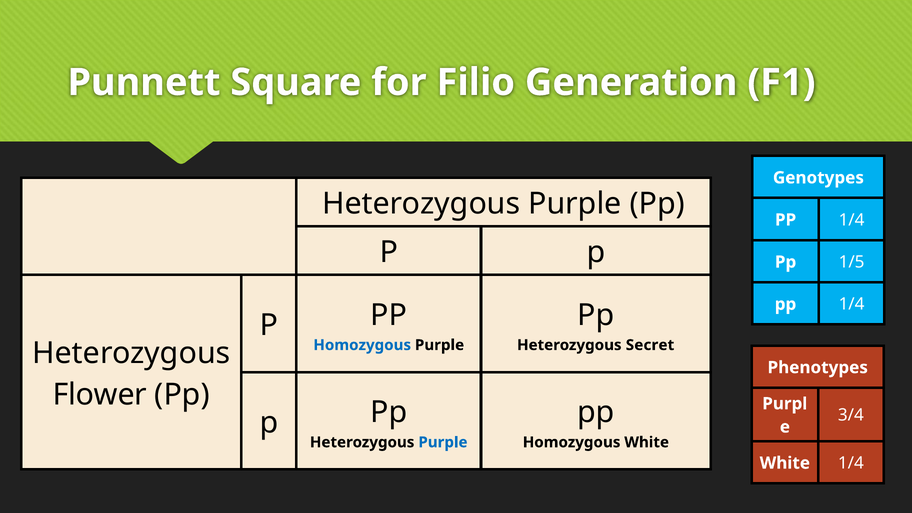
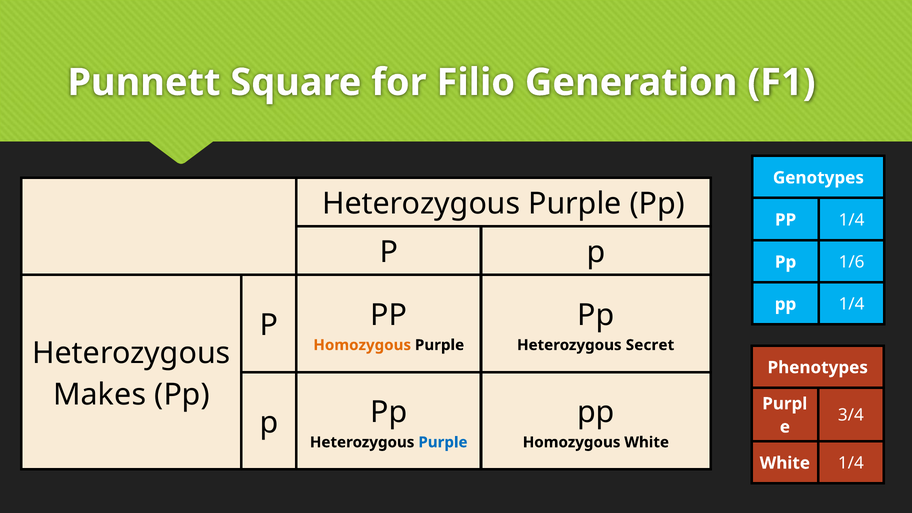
1/5: 1/5 -> 1/6
Homozygous at (362, 345) colour: blue -> orange
Flower: Flower -> Makes
